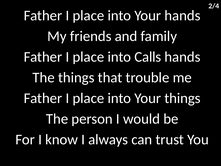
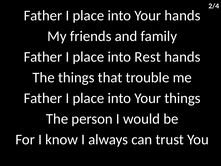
Calls: Calls -> Rest
